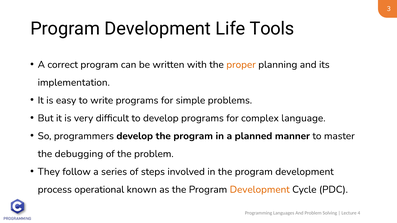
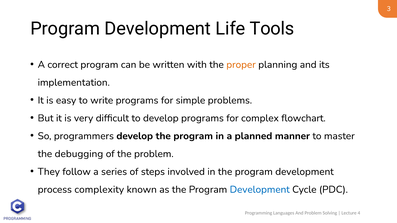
language: language -> flowchart
operational: operational -> complexity
Development at (260, 190) colour: orange -> blue
